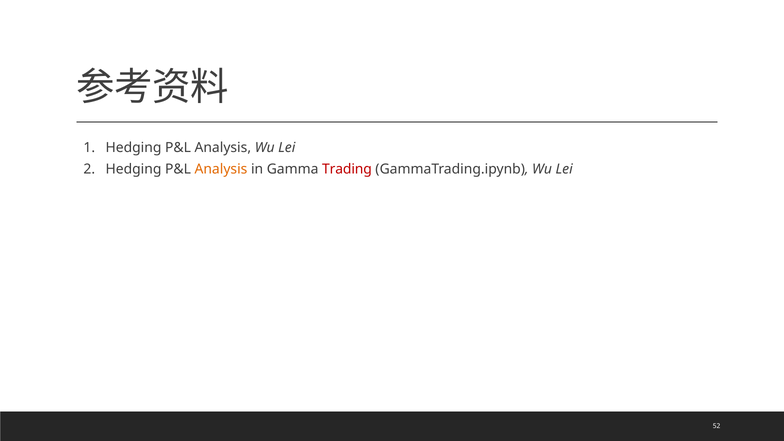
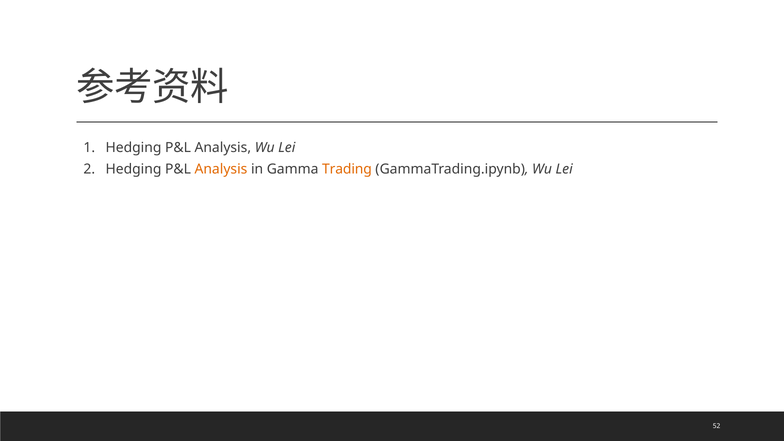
Trading colour: red -> orange
